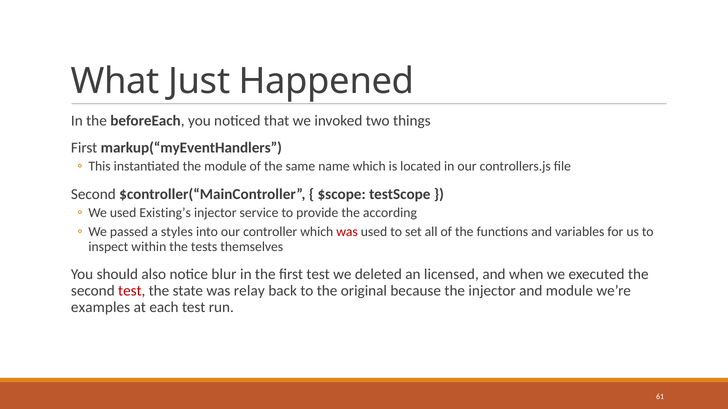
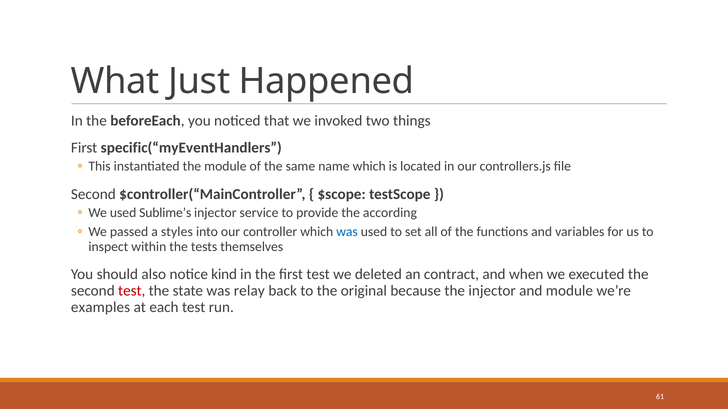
markup(“myEventHandlers: markup(“myEventHandlers -> specific(“myEventHandlers
Existing’s: Existing’s -> Sublime’s
was at (347, 232) colour: red -> blue
blur: blur -> kind
licensed: licensed -> contract
